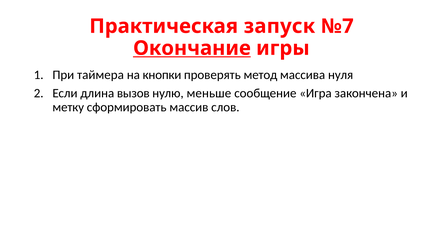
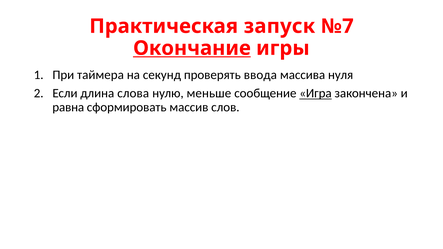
кнопки: кнопки -> секунд
метод: метод -> ввода
вызов: вызов -> слова
Игра underline: none -> present
метку: метку -> равна
